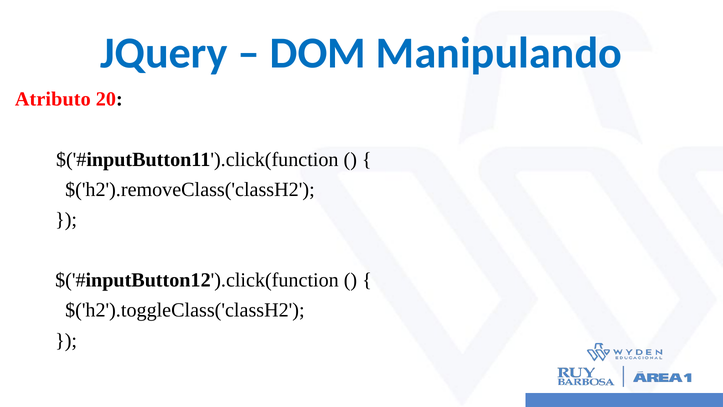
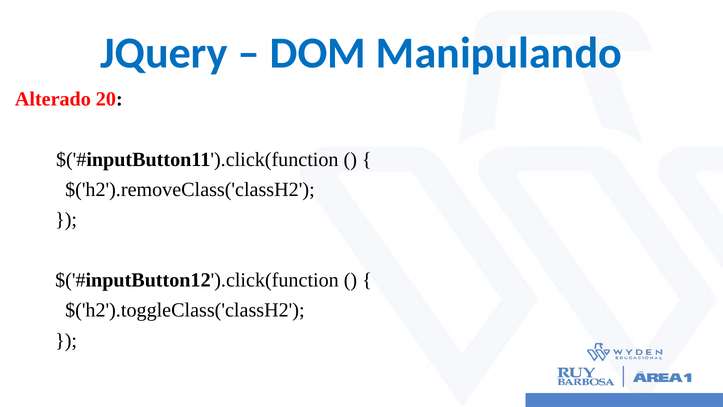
Atributo: Atributo -> Alterado
